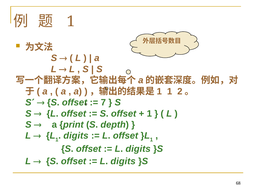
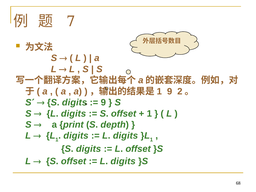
1 at (71, 21): 1 -> 7
1 1: 1 -> 9
offset at (75, 102): offset -> digits
7 at (103, 102): 7 -> 9
offset at (74, 114): offset -> digits
offset at (126, 136): offset -> digits
offset at (89, 149): offset -> digits
digits at (138, 149): digits -> offset
